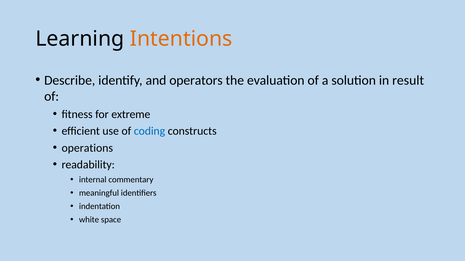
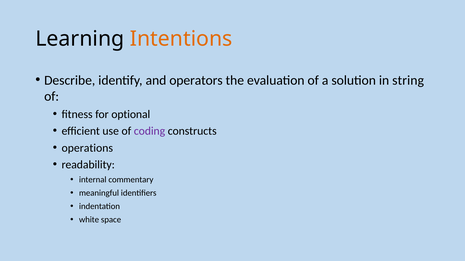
result: result -> string
extreme: extreme -> optional
coding colour: blue -> purple
